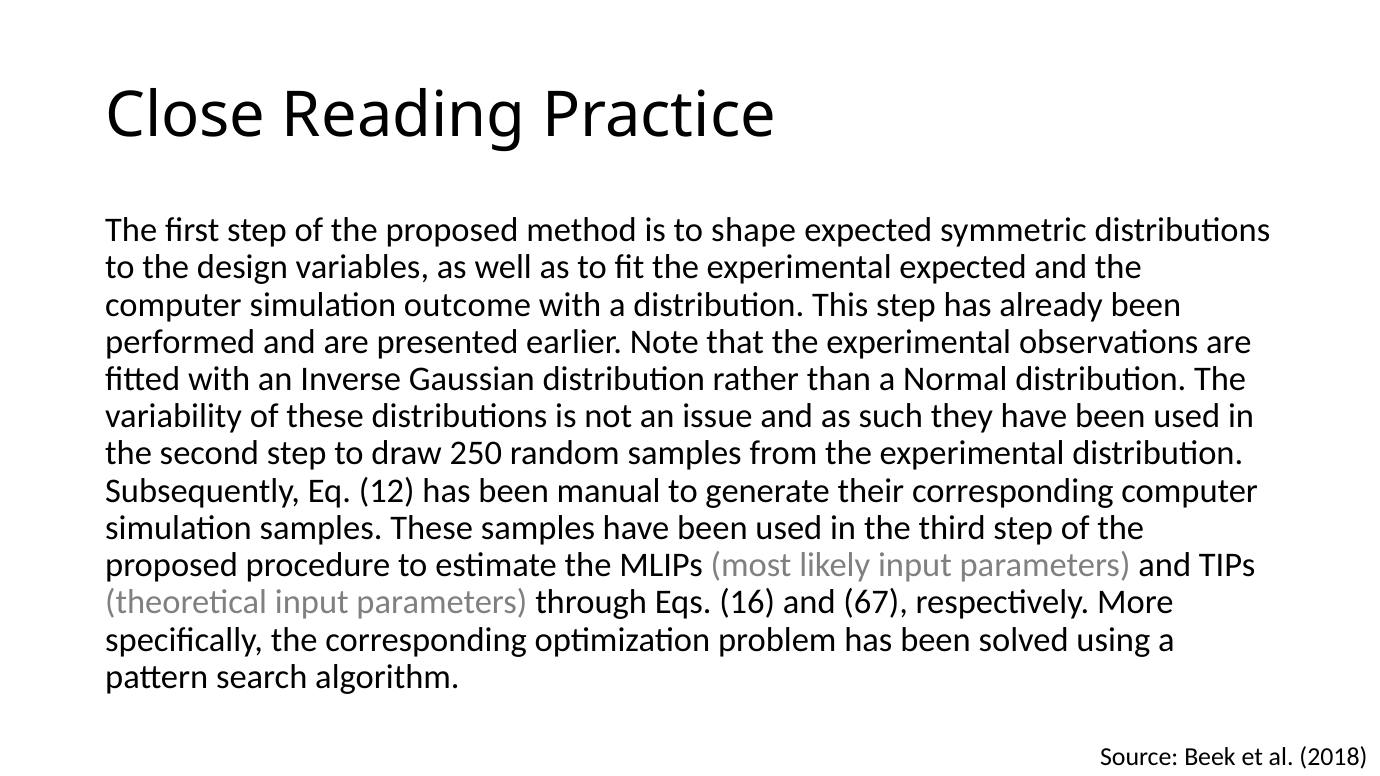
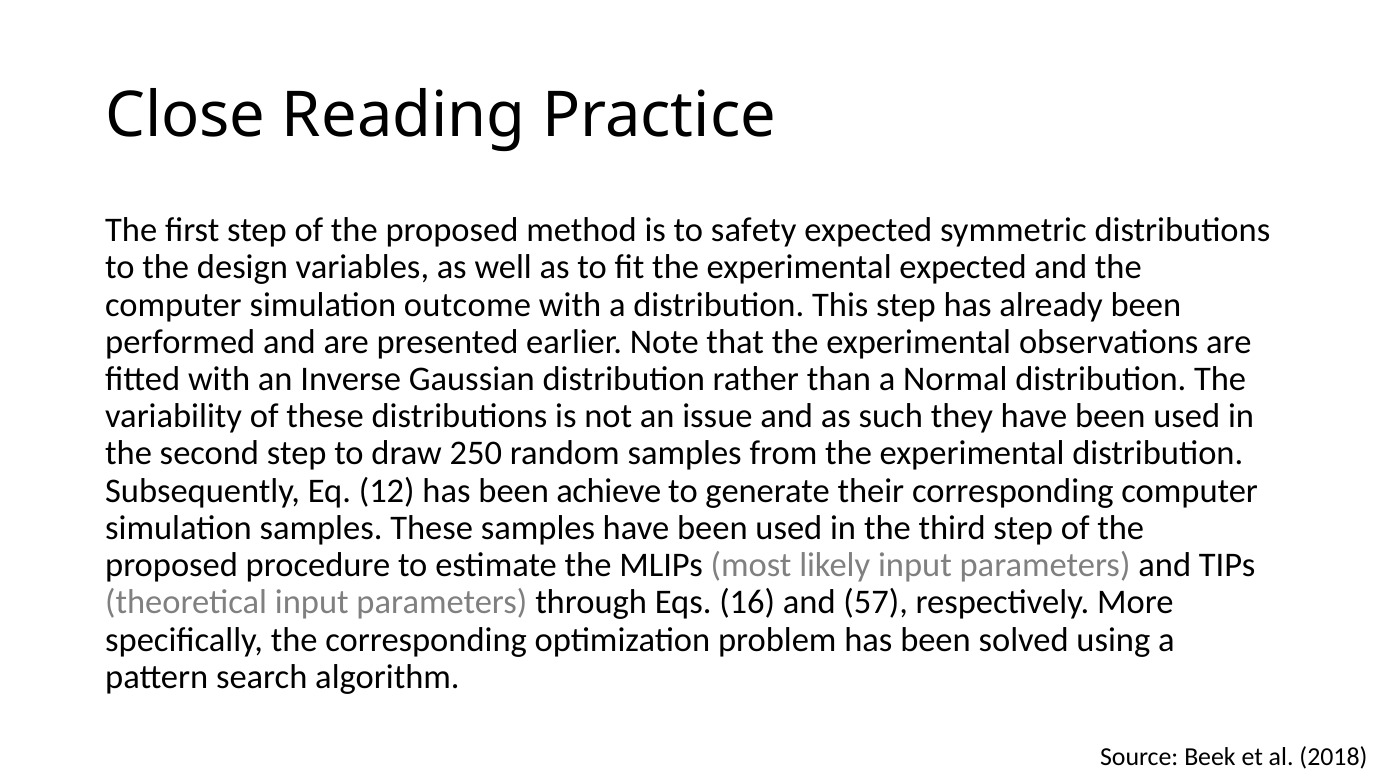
shape: shape -> safety
manual: manual -> achieve
67: 67 -> 57
